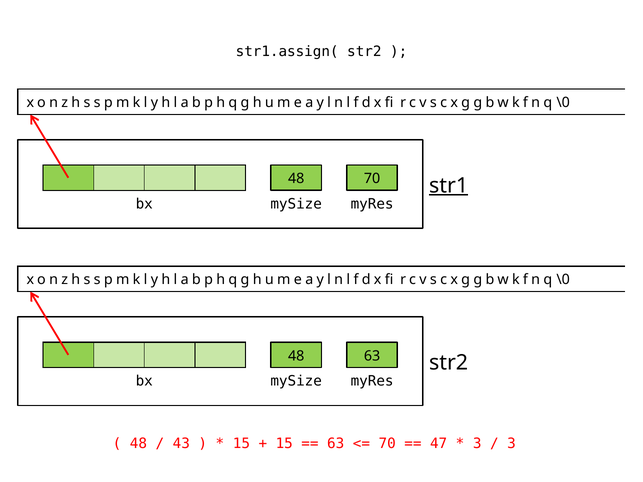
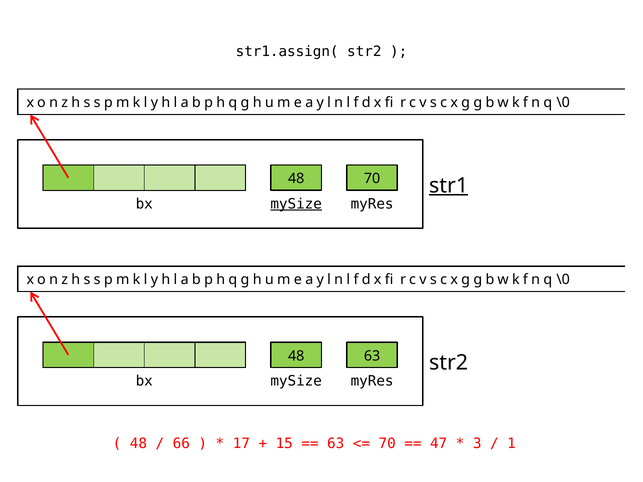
mySize at (296, 204) underline: none -> present
43: 43 -> 66
15 at (241, 444): 15 -> 17
3 at (512, 444): 3 -> 1
